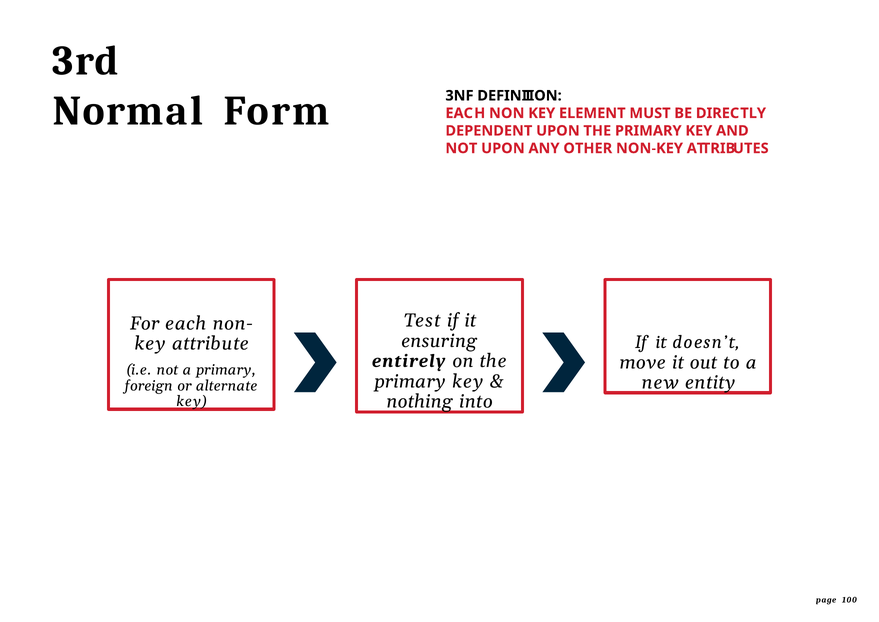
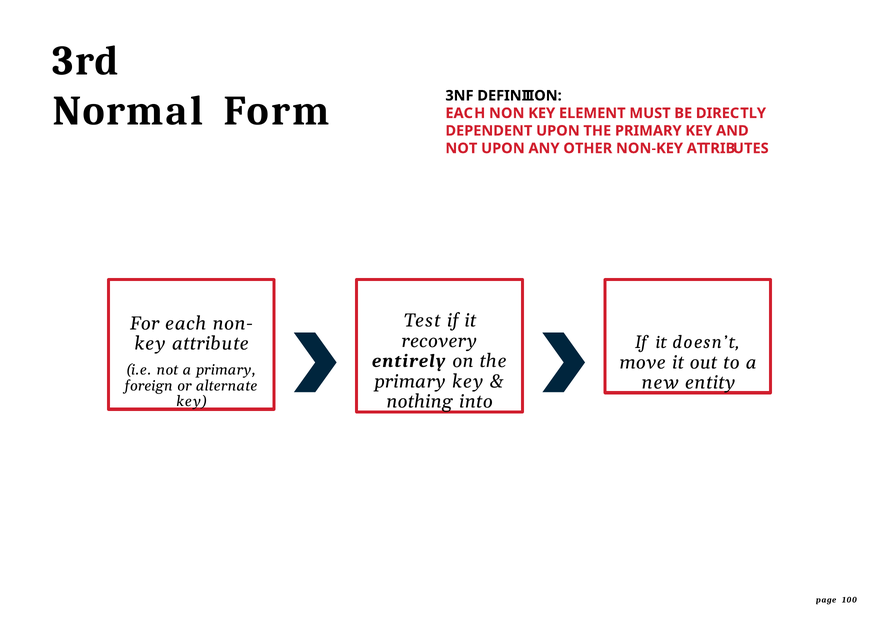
ensuring: ensuring -> recovery
